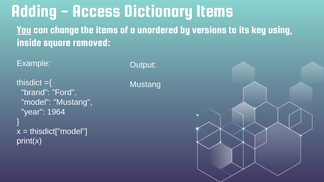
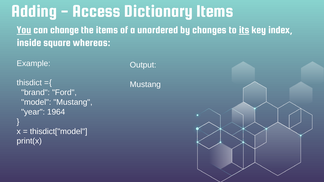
versions: versions -> changes
its underline: none -> present
using: using -> index
removed: removed -> whereas
